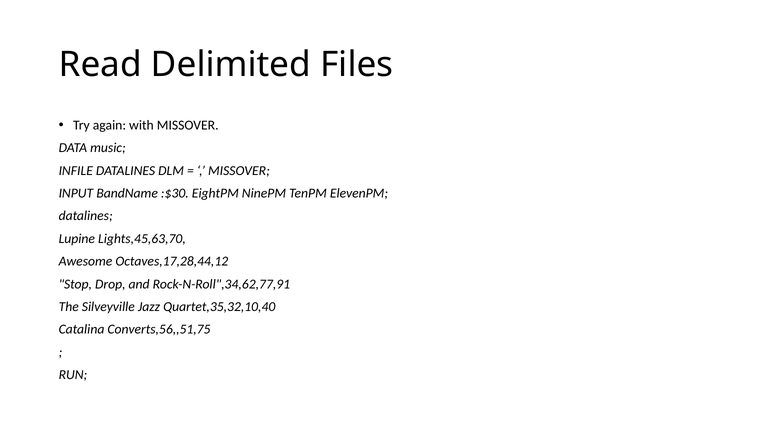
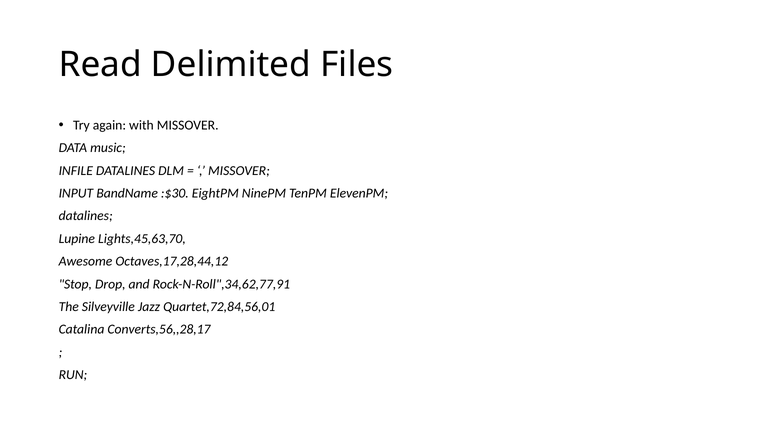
Quartet,35,32,10,40: Quartet,35,32,10,40 -> Quartet,72,84,56,01
Converts,56,,51,75: Converts,56,,51,75 -> Converts,56,,28,17
